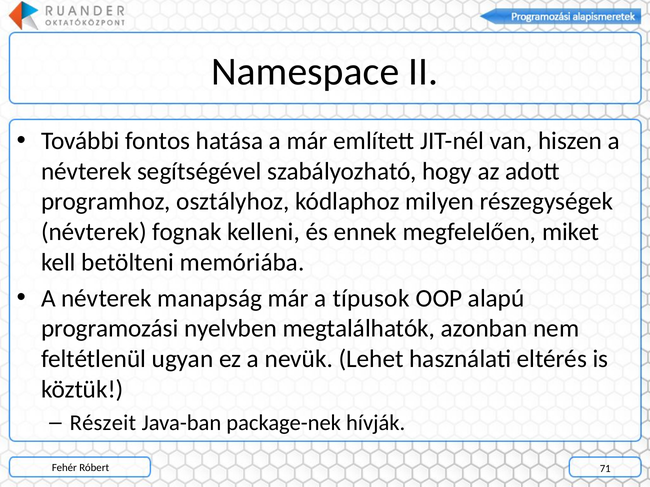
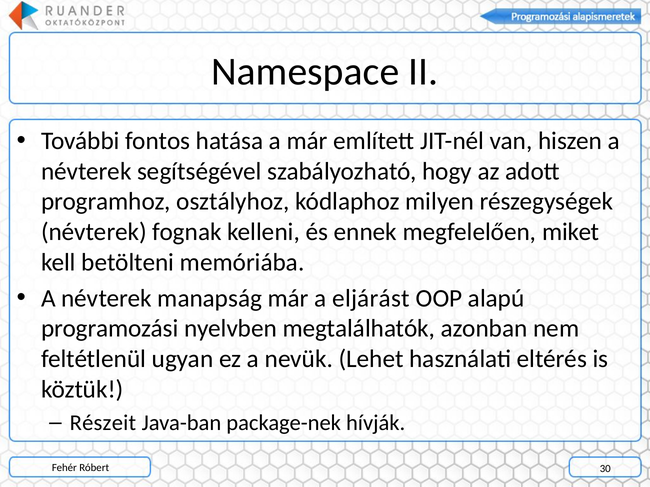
típusok: típusok -> eljárást
71: 71 -> 30
